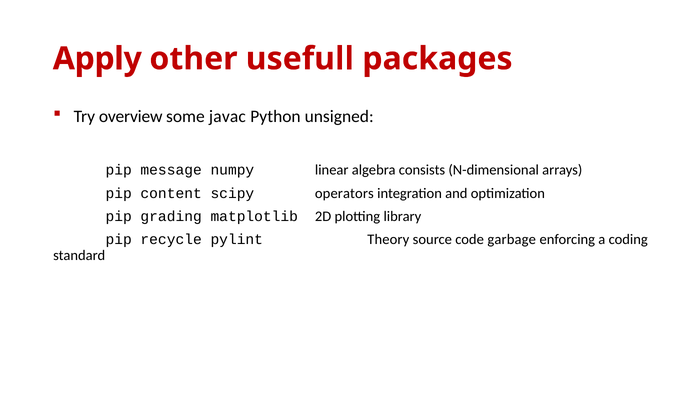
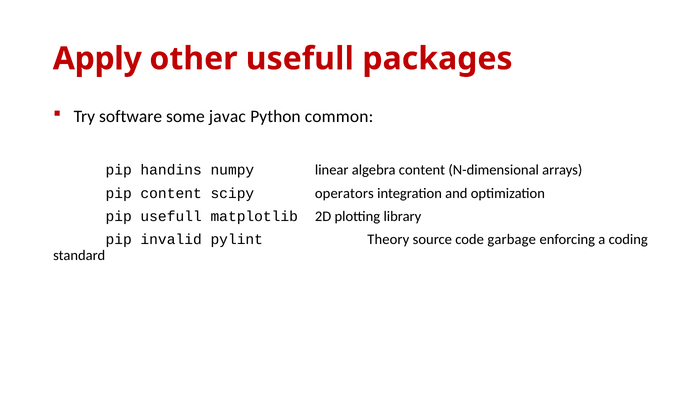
overview: overview -> software
unsigned: unsigned -> common
message: message -> handins
algebra consists: consists -> content
pip grading: grading -> usefull
recycle: recycle -> invalid
